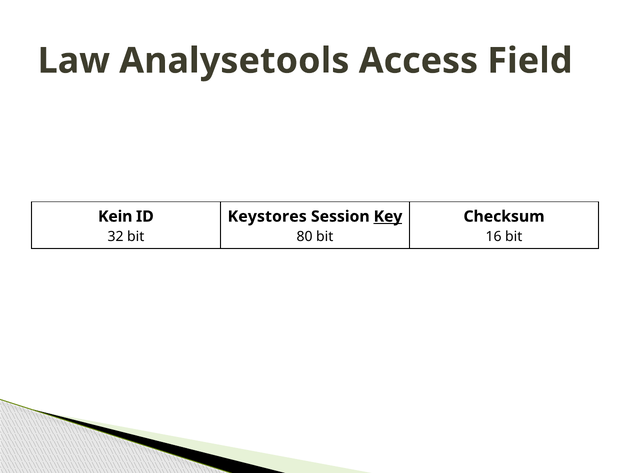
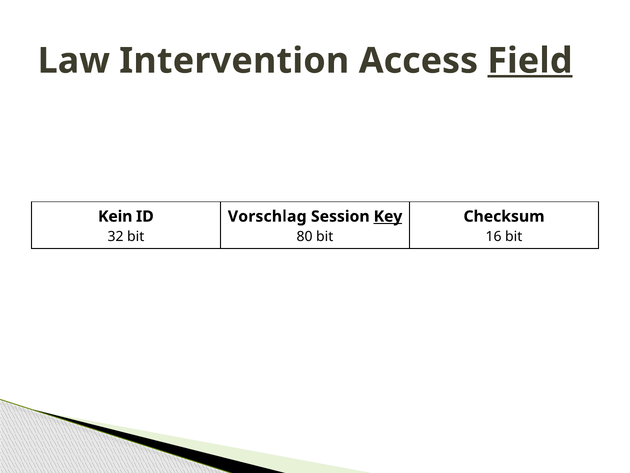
Analysetools: Analysetools -> Intervention
Field underline: none -> present
Keystores: Keystores -> Vorschlag
